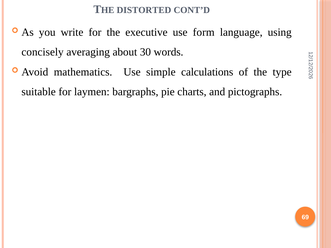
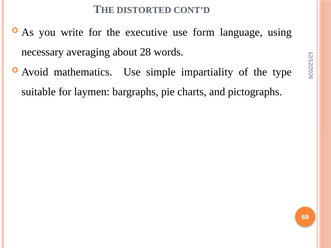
concisely: concisely -> necessary
30: 30 -> 28
calculations: calculations -> impartiality
